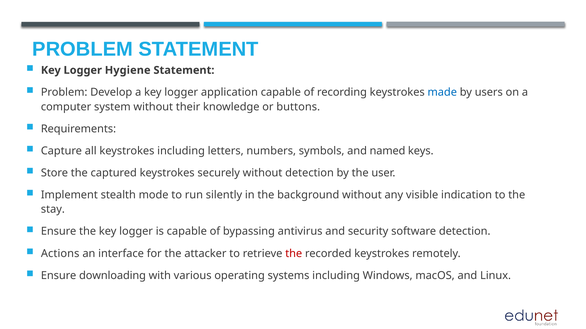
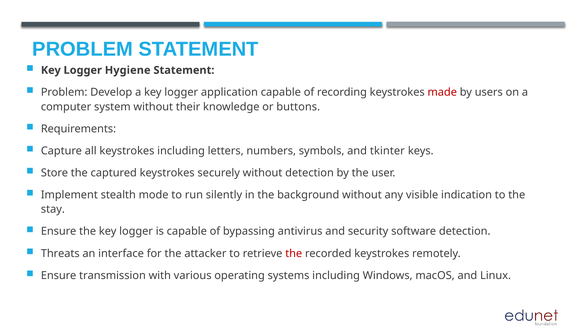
made colour: blue -> red
named: named -> tkinter
Actions: Actions -> Threats
downloading: downloading -> transmission
